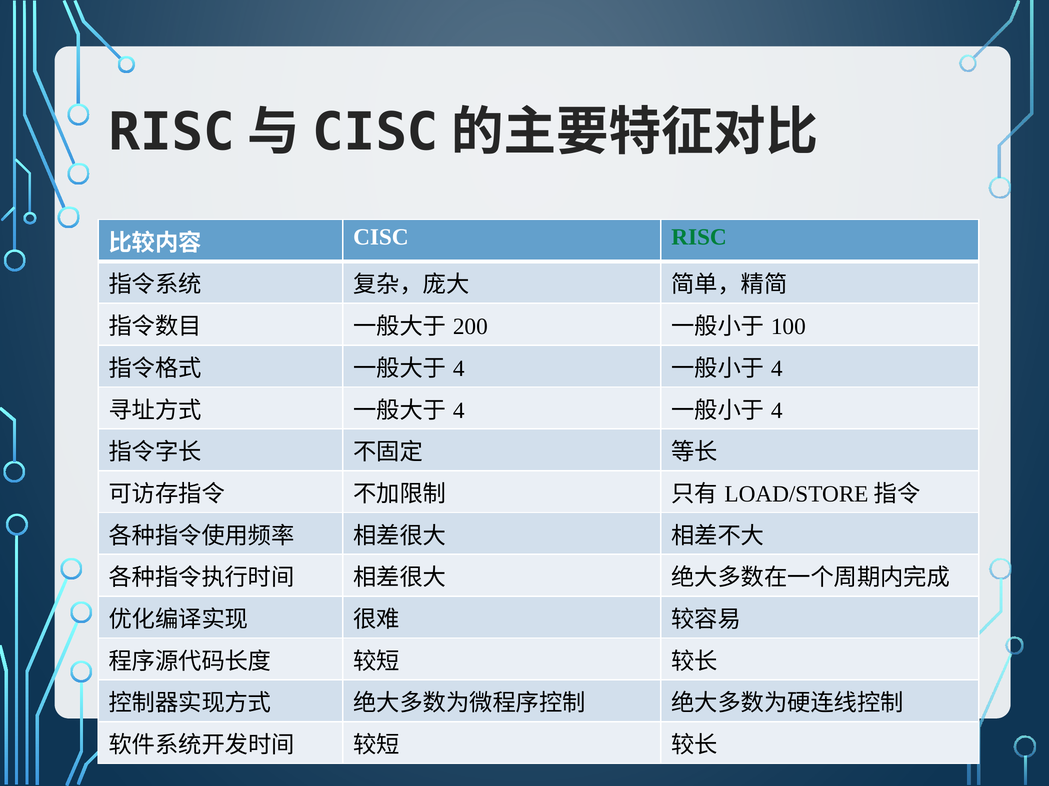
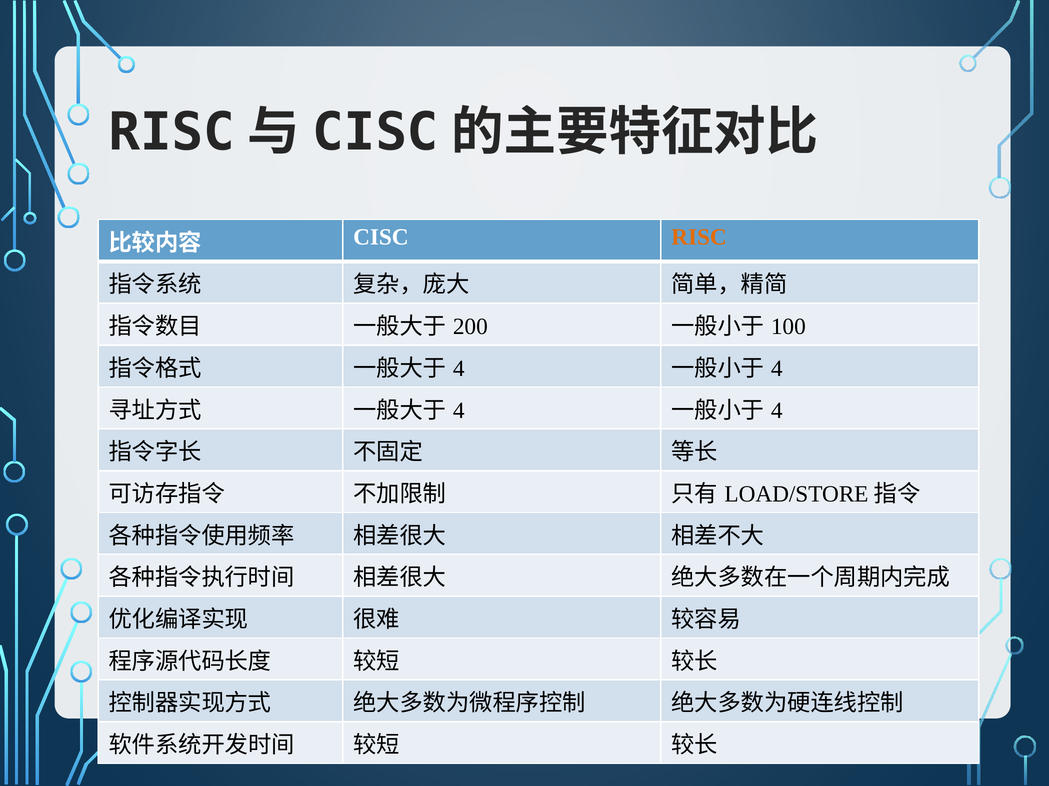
RISC colour: green -> orange
